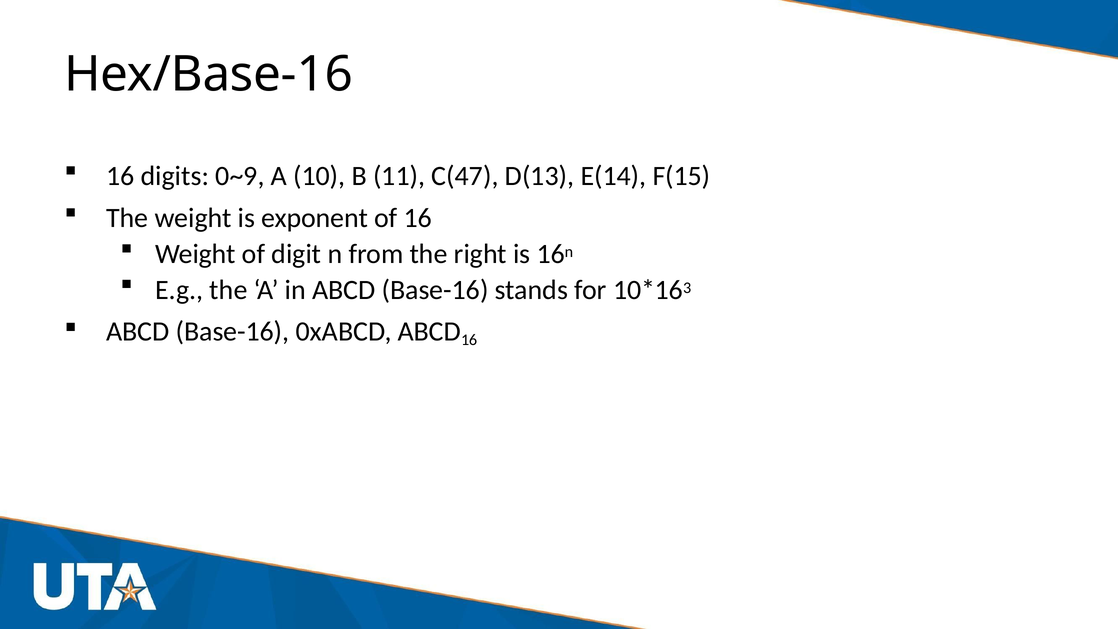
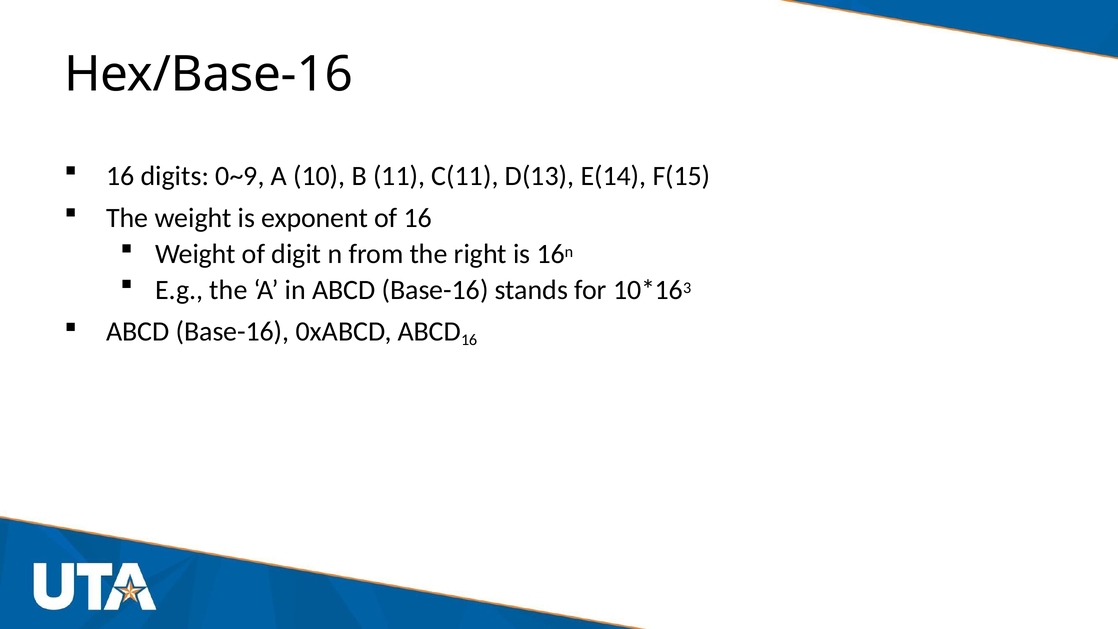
C(47: C(47 -> C(11
